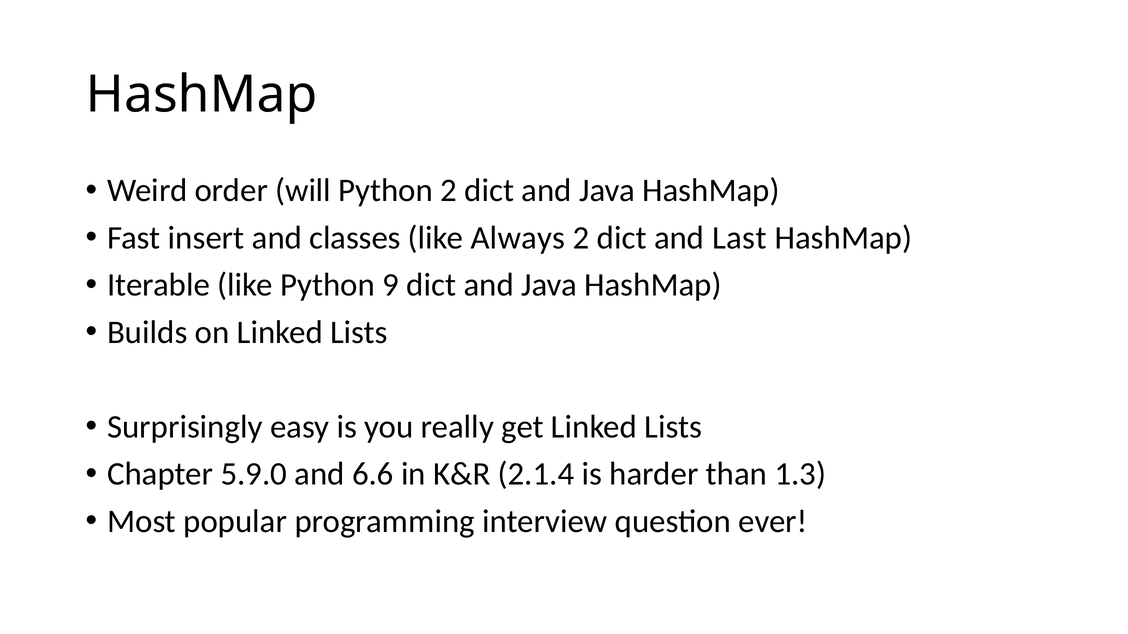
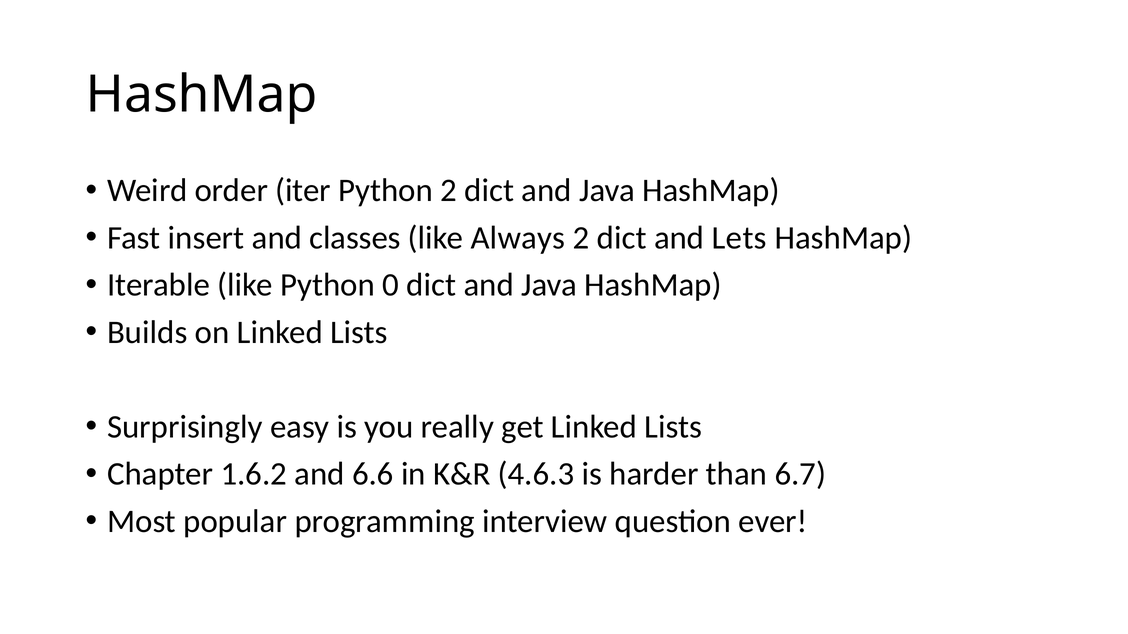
will: will -> iter
Last: Last -> Lets
9: 9 -> 0
5.9.0: 5.9.0 -> 1.6.2
2.1.4: 2.1.4 -> 4.6.3
1.3: 1.3 -> 6.7
